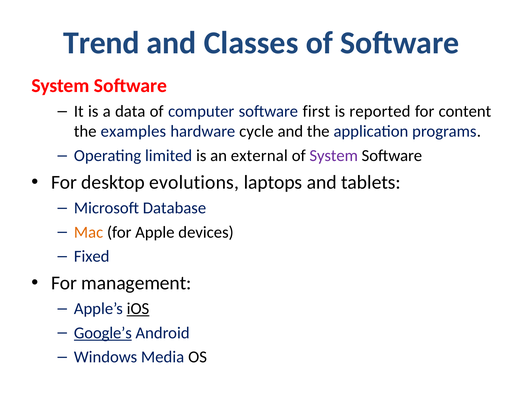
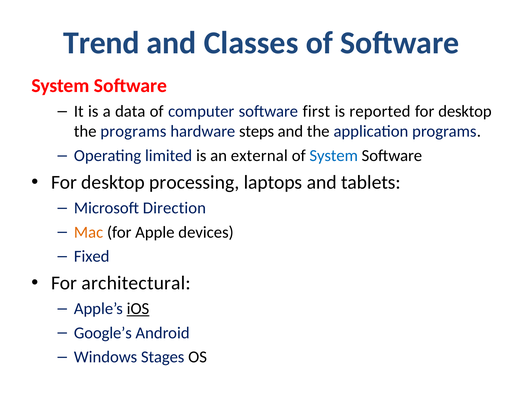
content at (465, 111): content -> desktop
the examples: examples -> programs
cycle: cycle -> steps
System at (334, 155) colour: purple -> blue
evolutions: evolutions -> processing
Database: Database -> Direction
management: management -> architectural
Google’s underline: present -> none
Media: Media -> Stages
